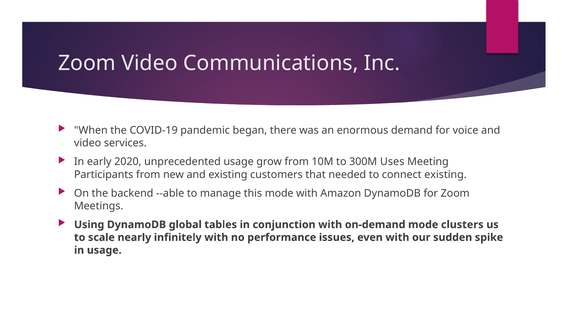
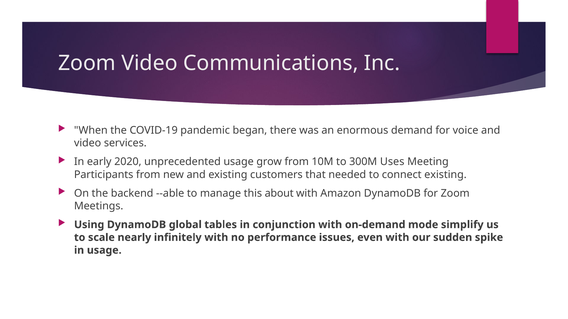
this mode: mode -> about
clusters: clusters -> simplify
